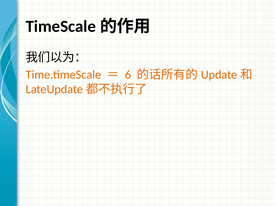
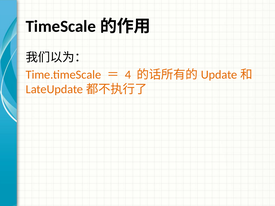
6: 6 -> 4
